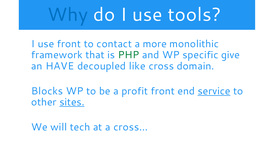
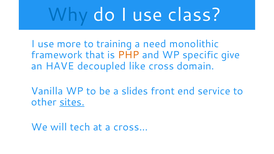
tools: tools -> class
use front: front -> more
contact: contact -> training
more: more -> need
PHP colour: green -> orange
Blocks: Blocks -> Vanilla
profit: profit -> slides
service underline: present -> none
